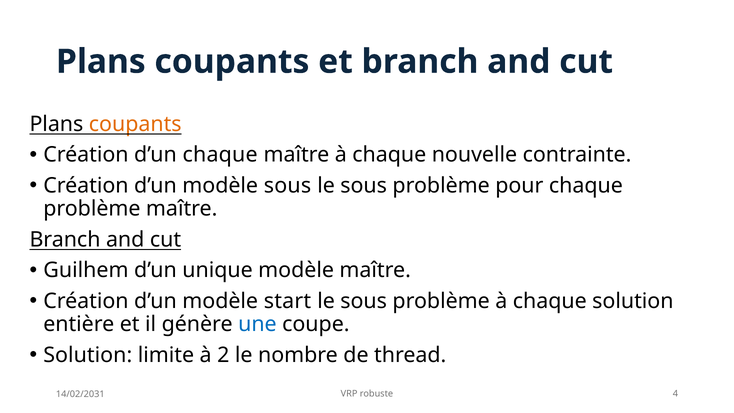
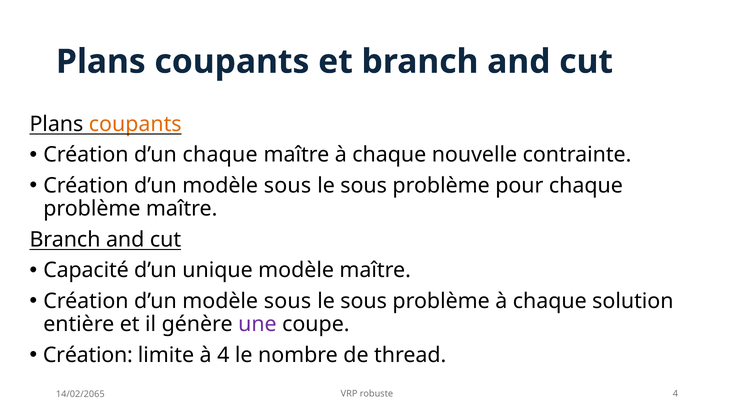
Guilhem: Guilhem -> Capacité
start at (288, 301): start -> sous
une colour: blue -> purple
Solution at (88, 355): Solution -> Création
à 2: 2 -> 4
14/02/2031: 14/02/2031 -> 14/02/2065
